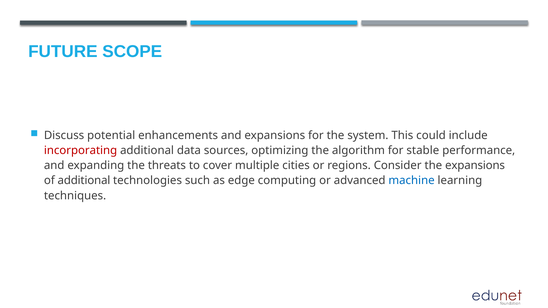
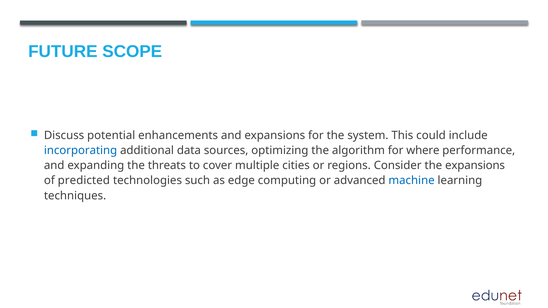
incorporating colour: red -> blue
stable: stable -> where
of additional: additional -> predicted
